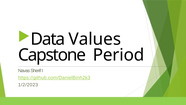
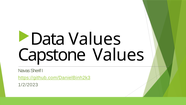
Capstone Period: Period -> Values
